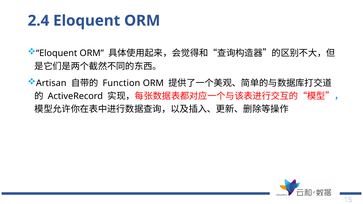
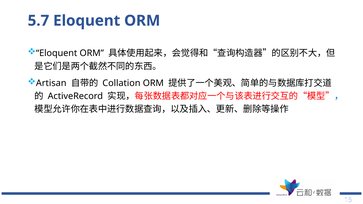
2.4: 2.4 -> 5.7
Function: Function -> Collation
